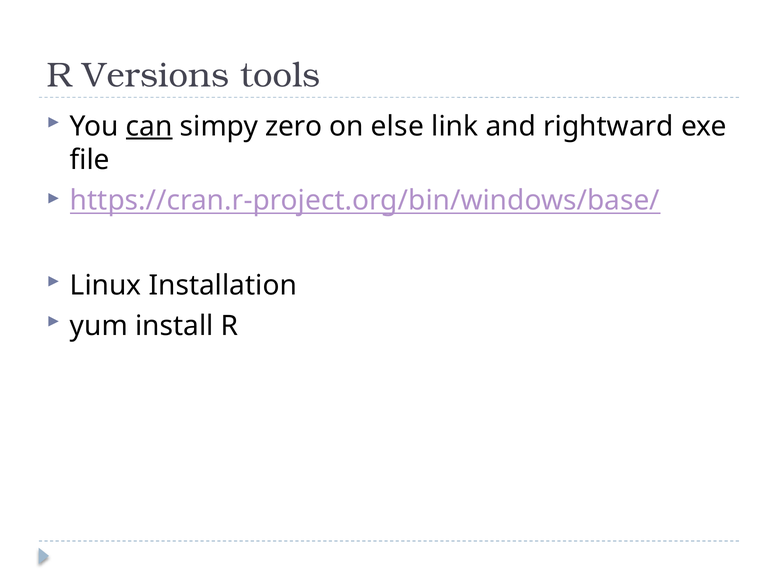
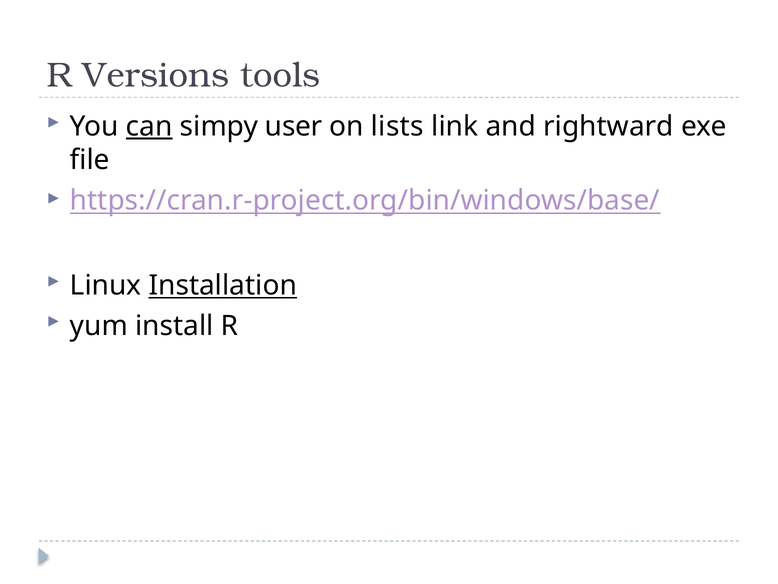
zero: zero -> user
else: else -> lists
Installation underline: none -> present
